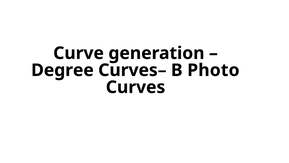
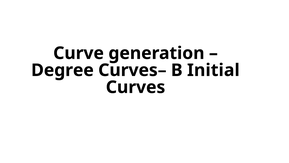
Photo: Photo -> Initial
